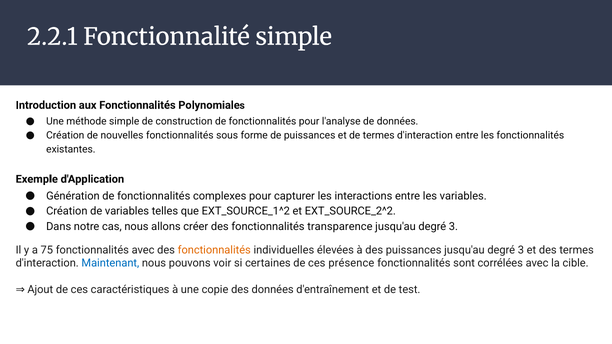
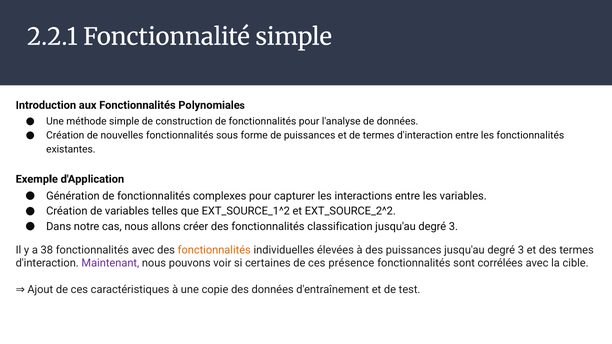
transparence: transparence -> classification
75: 75 -> 38
Maintenant colour: blue -> purple
